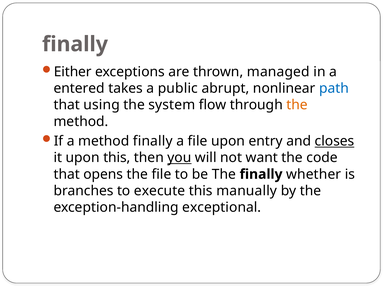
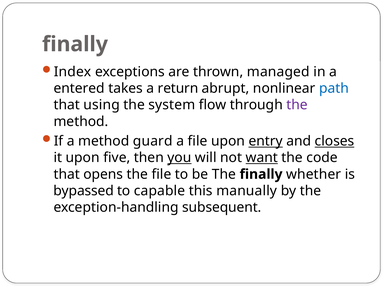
Either: Either -> Index
public: public -> return
the at (297, 105) colour: orange -> purple
method finally: finally -> guard
entry underline: none -> present
upon this: this -> five
want underline: none -> present
branches: branches -> bypassed
execute: execute -> capable
exceptional: exceptional -> subsequent
